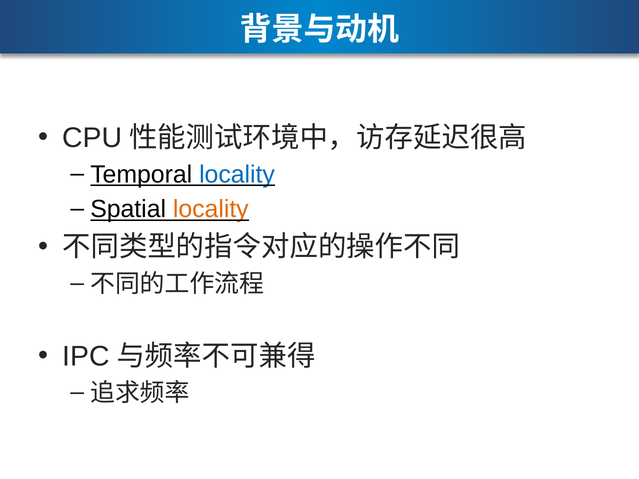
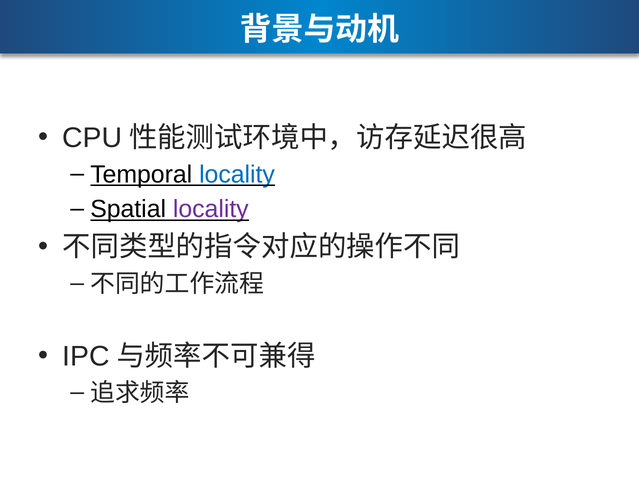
locality at (211, 209) colour: orange -> purple
